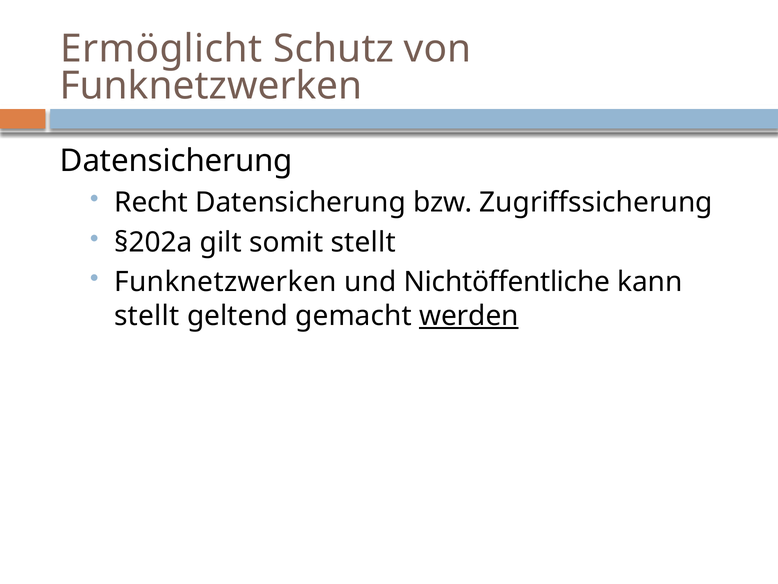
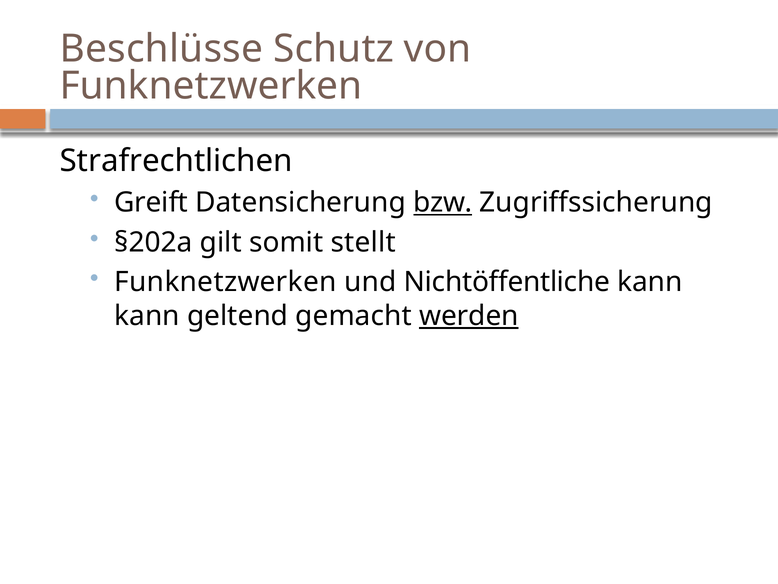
Ermöglicht: Ermöglicht -> Beschlüsse
Datensicherung at (176, 161): Datensicherung -> Strafrechtlichen
Recht: Recht -> Greift
bzw underline: none -> present
stellt at (147, 316): stellt -> kann
